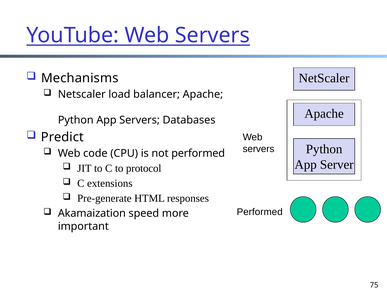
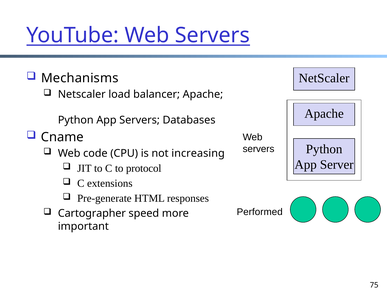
Predict: Predict -> Cname
not performed: performed -> increasing
Akamaization: Akamaization -> Cartographer
